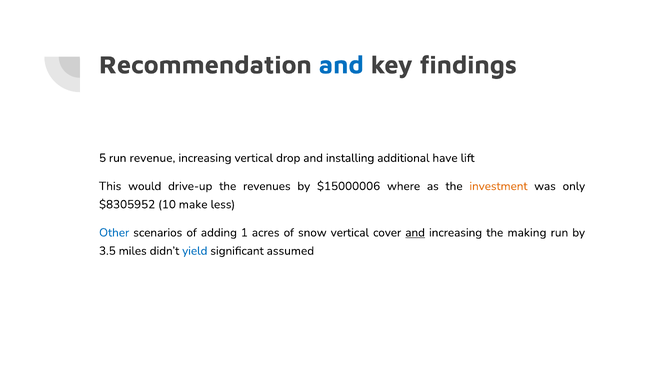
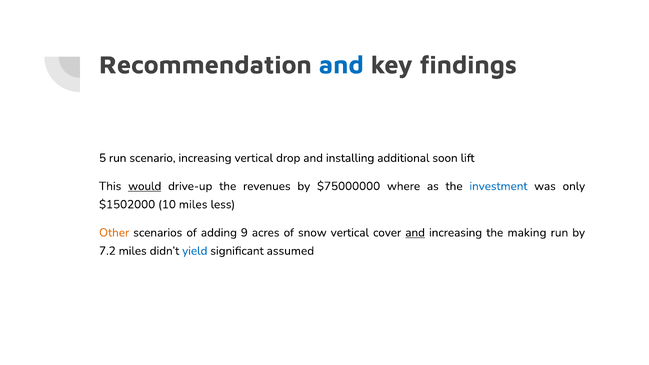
revenue: revenue -> scenario
have: have -> soon
would underline: none -> present
$15000006: $15000006 -> $75000000
investment colour: orange -> blue
$8305952: $8305952 -> $1502000
10 make: make -> miles
Other colour: blue -> orange
1: 1 -> 9
3.5: 3.5 -> 7.2
